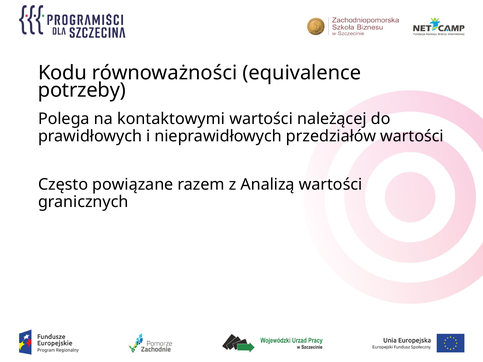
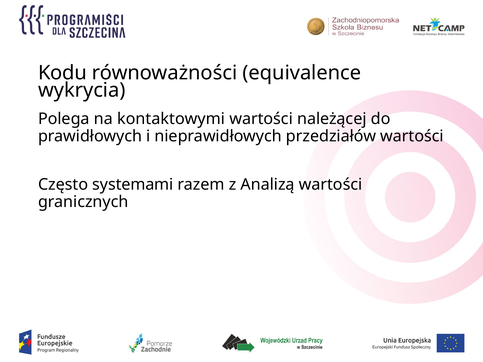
potrzeby: potrzeby -> wykrycia
powiązane: powiązane -> systemami
